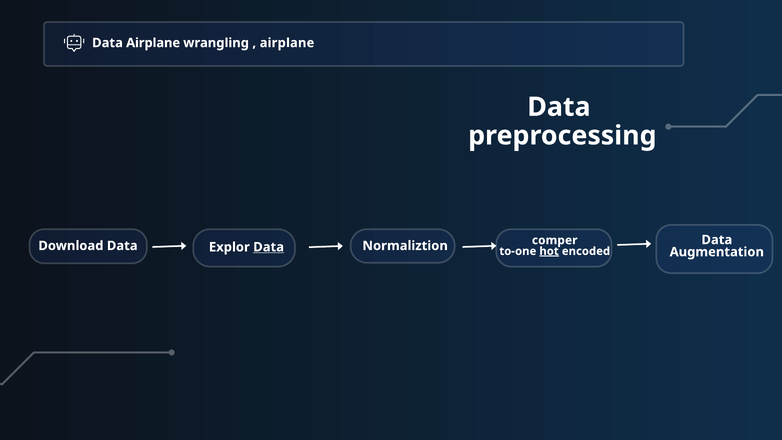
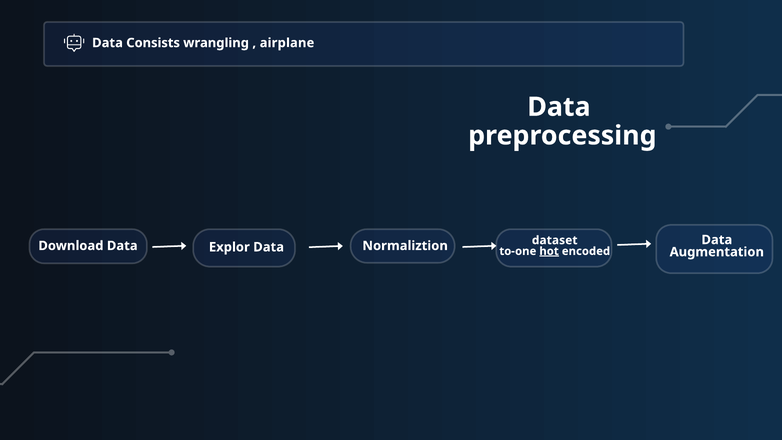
Data Airplane: Airplane -> Consists
Data at (269, 247) underline: present -> none
comper: comper -> dataset
